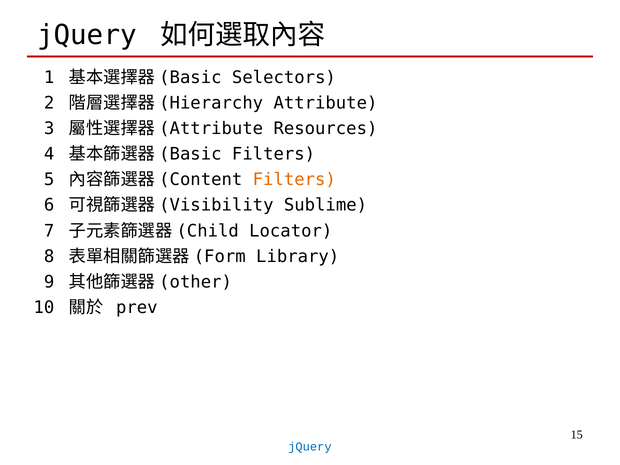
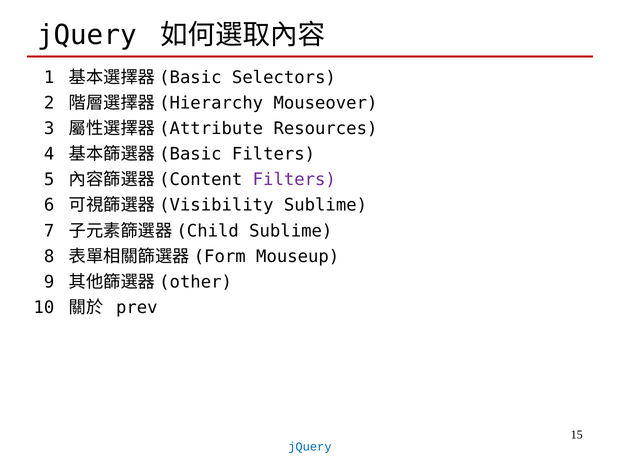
Attribute: Attribute -> Mouseover
Filters at (294, 180) colour: orange -> purple
Locator at (291, 231): Locator -> Sublime
Library: Library -> Mouseup
